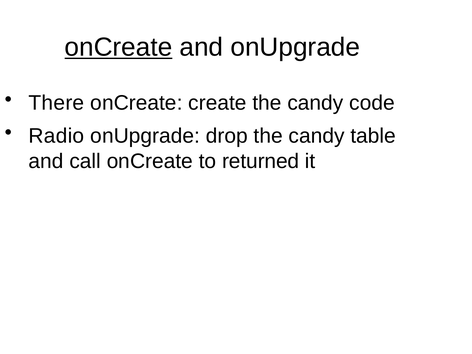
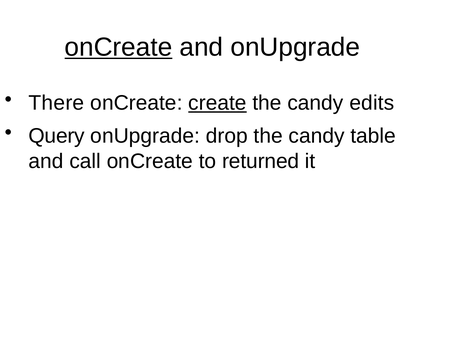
create underline: none -> present
code: code -> edits
Radio: Radio -> Query
